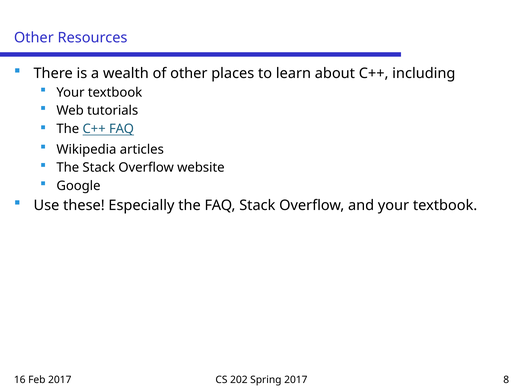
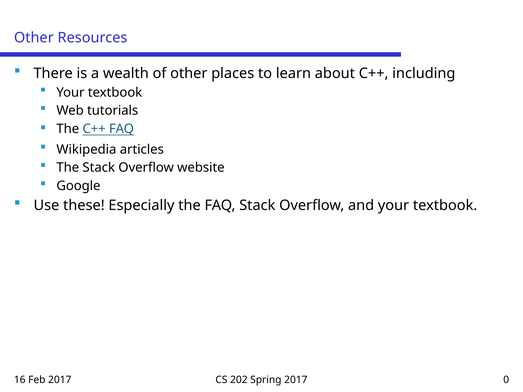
8: 8 -> 0
